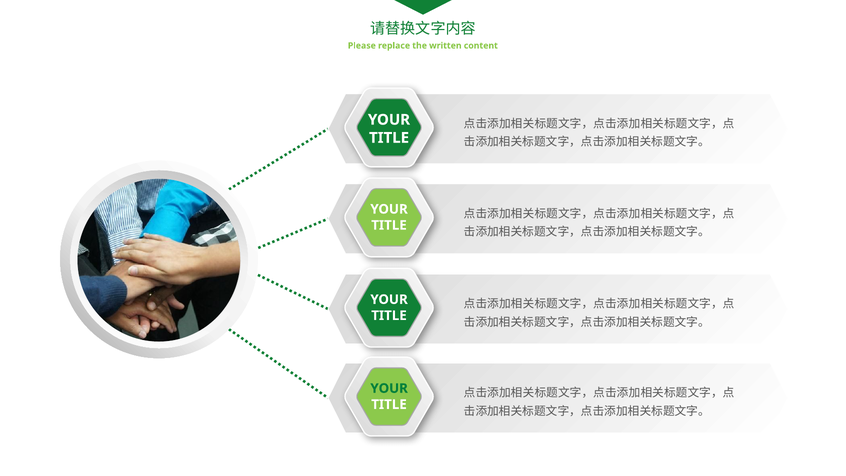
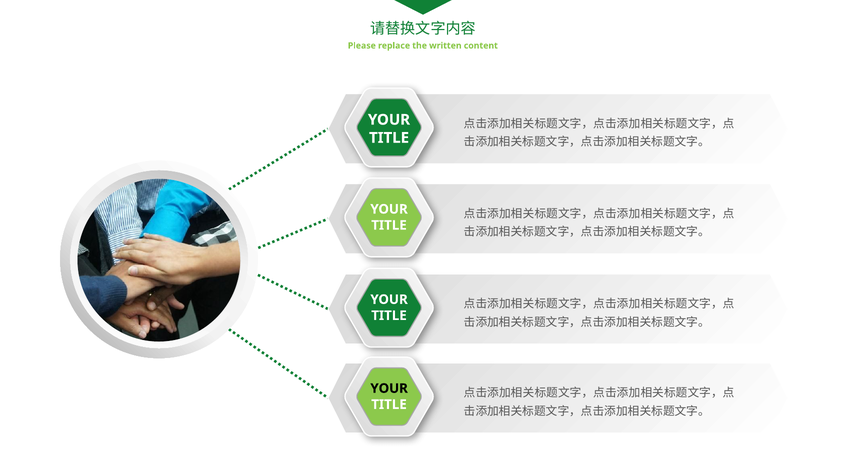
YOUR at (389, 388) colour: green -> black
